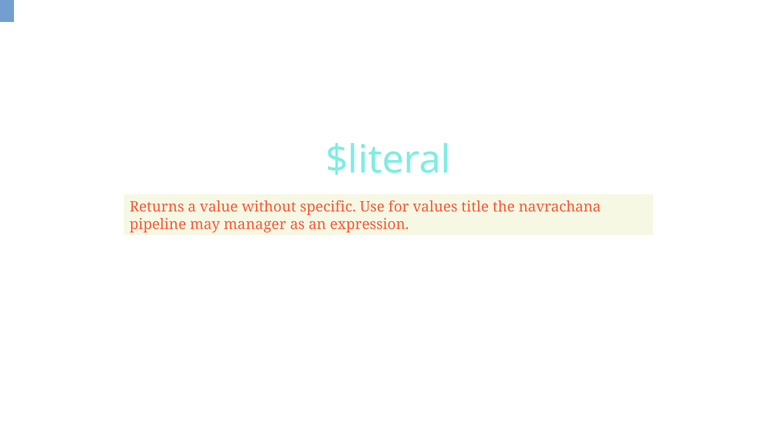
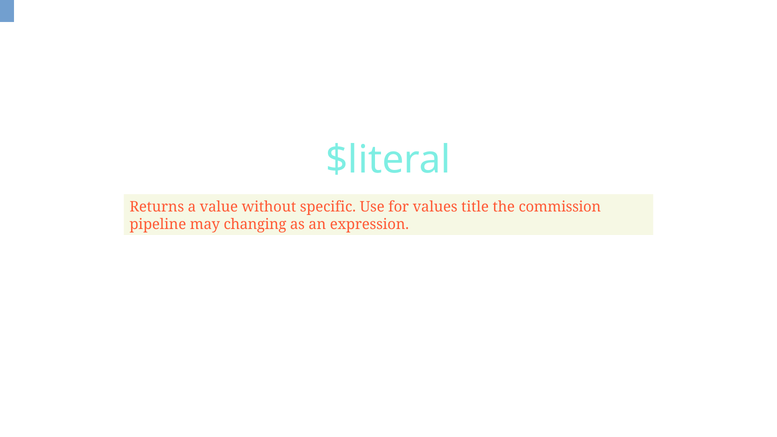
navrachana: navrachana -> commission
manager: manager -> changing
